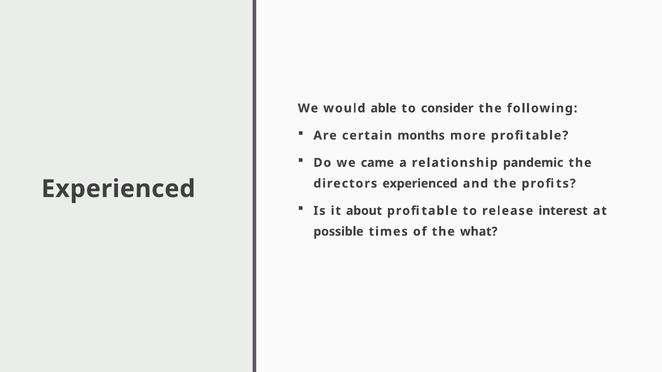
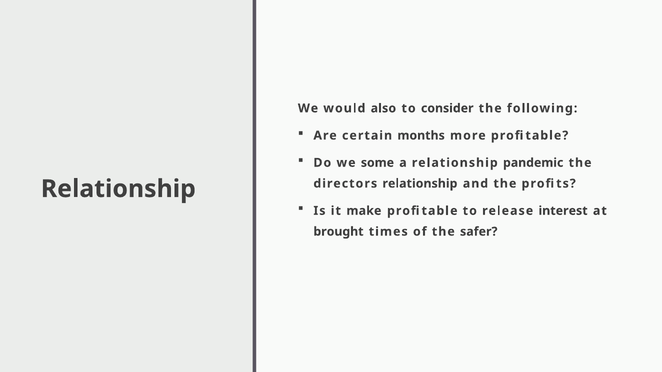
able: able -> also
came: came -> some
directors experienced: experienced -> relationship
Experienced at (118, 189): Experienced -> Relationship
about: about -> make
possible: possible -> brought
what: what -> safer
